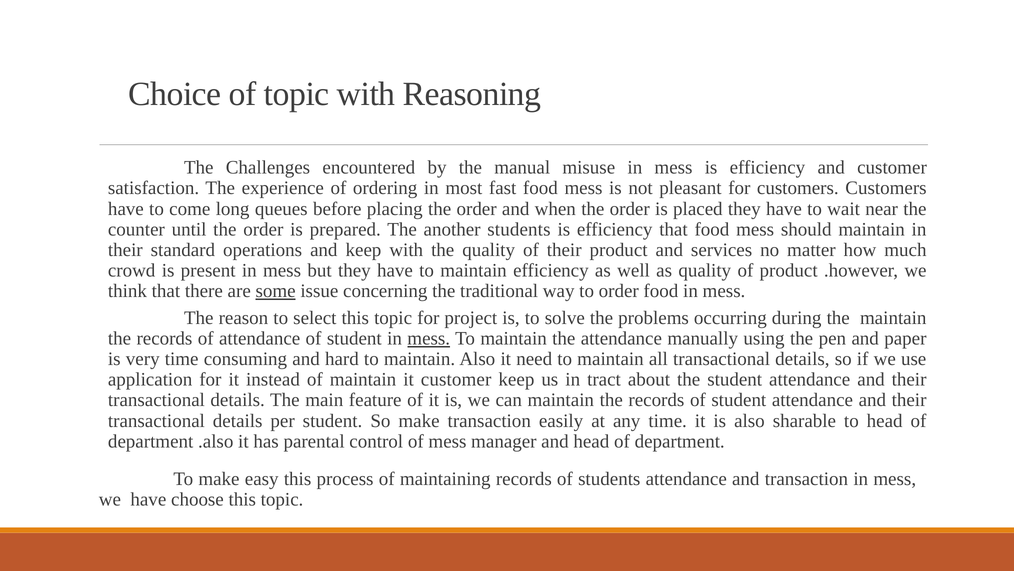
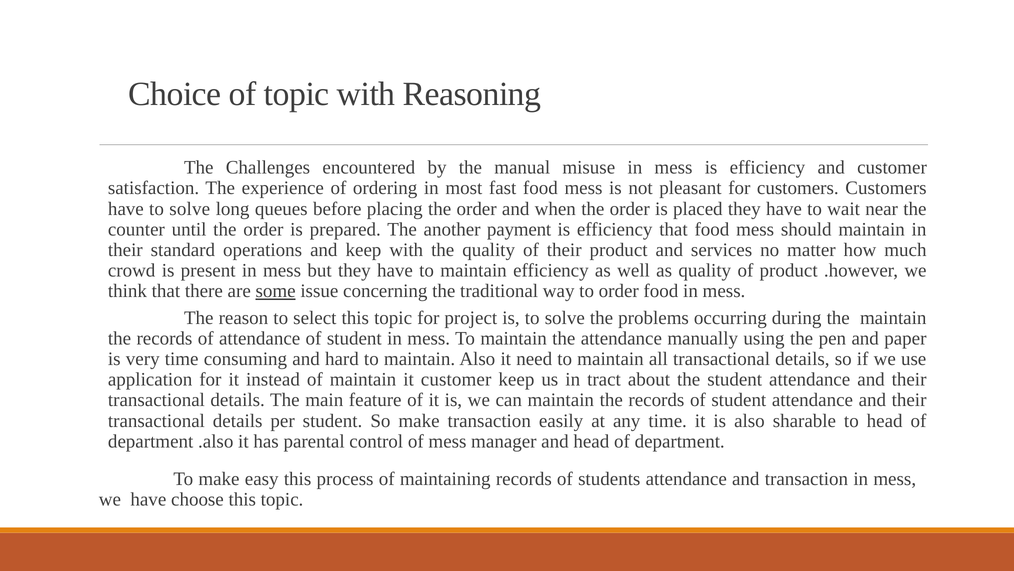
have to come: come -> solve
another students: students -> payment
mess at (429, 338) underline: present -> none
